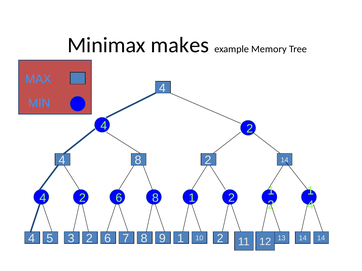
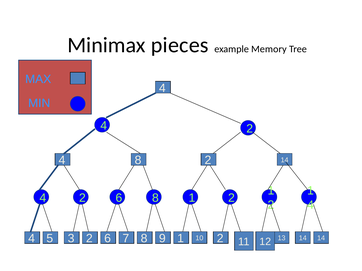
makes: makes -> pieces
